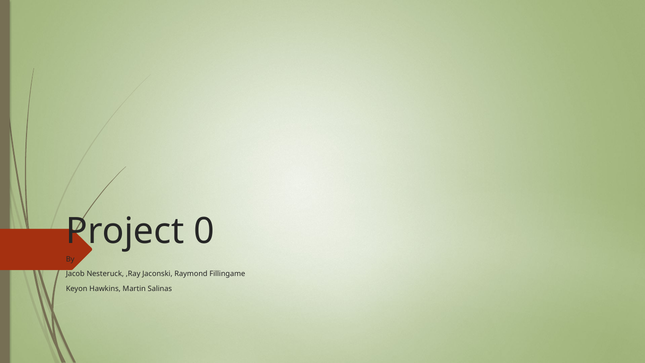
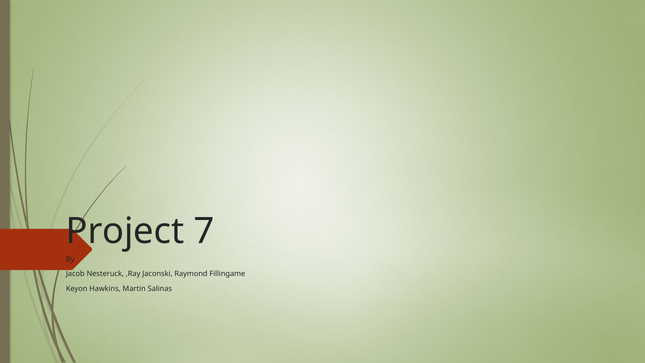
0: 0 -> 7
